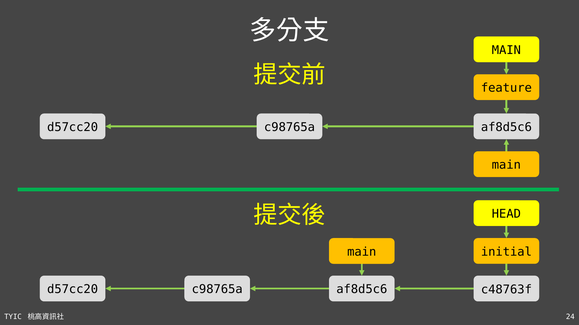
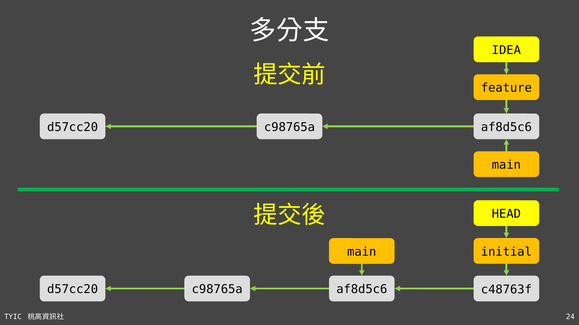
MAIN at (506, 50): MAIN -> IDEA
